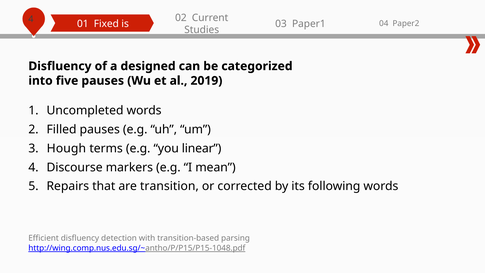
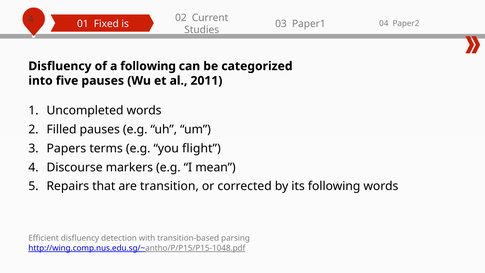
a designed: designed -> following
2019: 2019 -> 2011
Hough: Hough -> Papers
linear: linear -> flight
